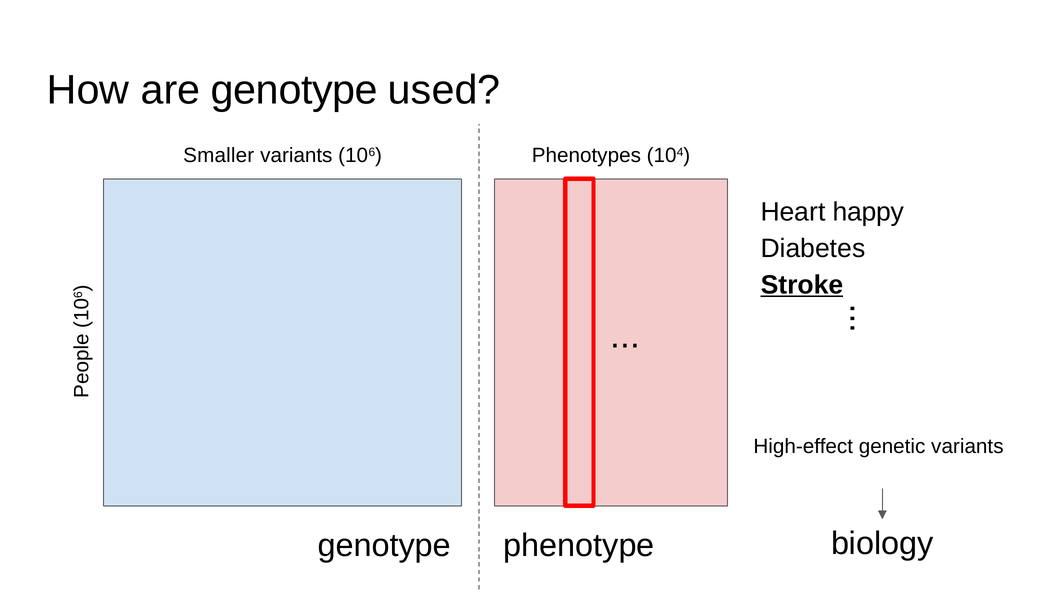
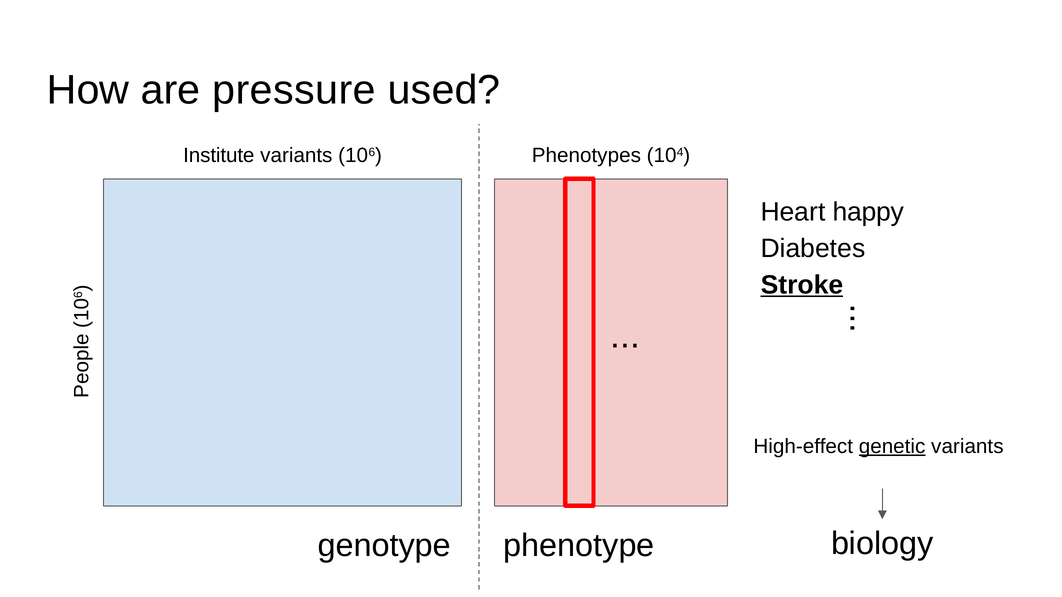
are genotype: genotype -> pressure
Smaller: Smaller -> Institute
genetic underline: none -> present
